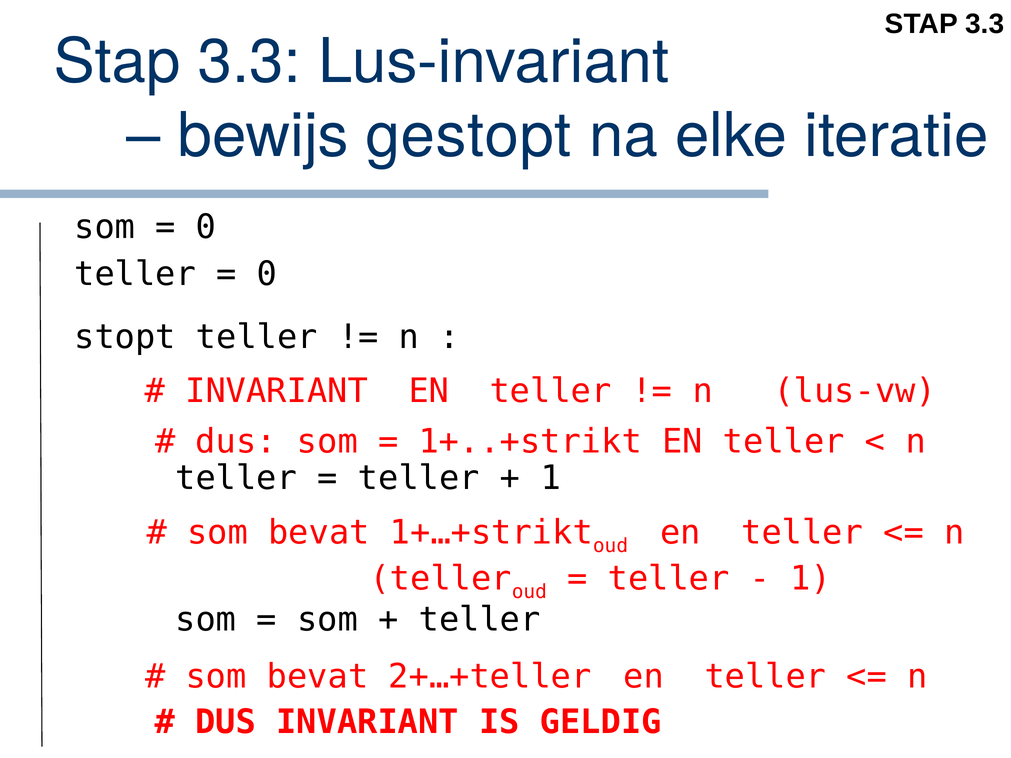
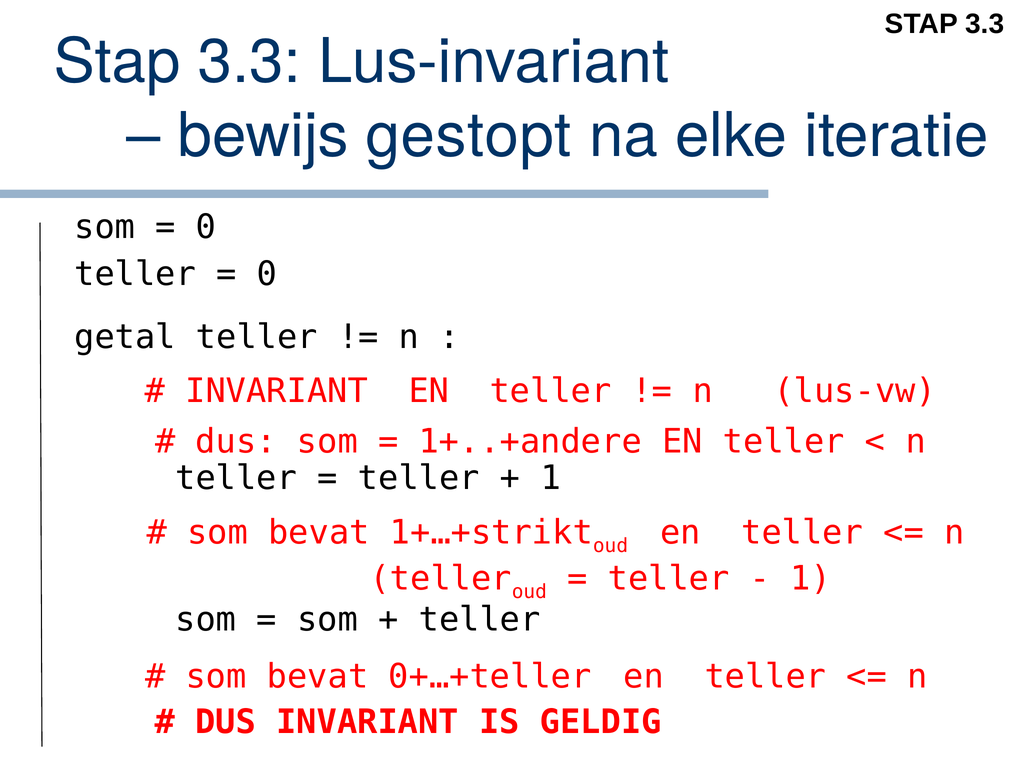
stopt: stopt -> getal
1+..+strikt: 1+..+strikt -> 1+..+andere
2+…+teller: 2+…+teller -> 0+…+teller
